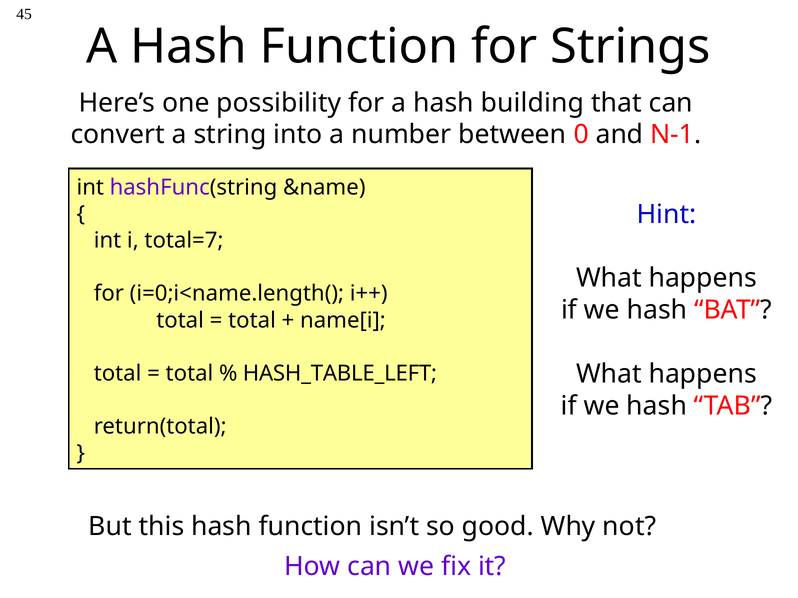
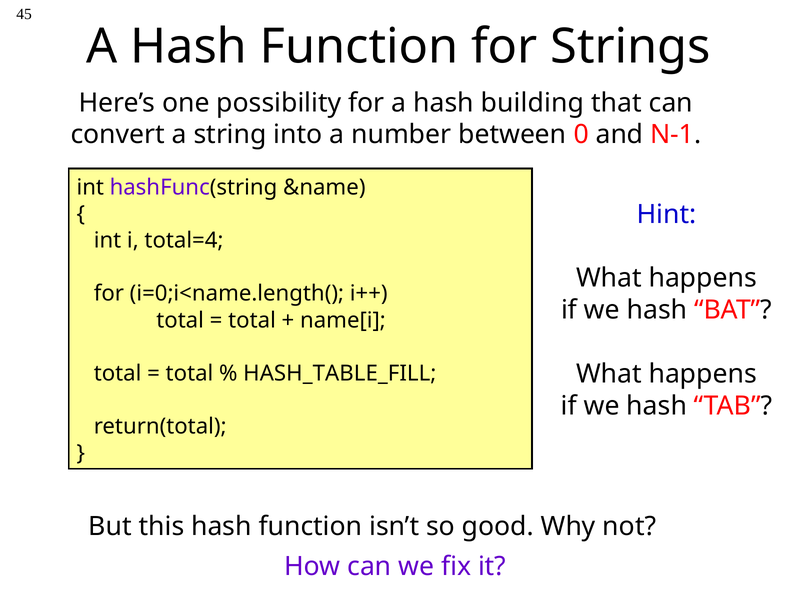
total=7: total=7 -> total=4
HASH_TABLE_LEFT: HASH_TABLE_LEFT -> HASH_TABLE_FILL
